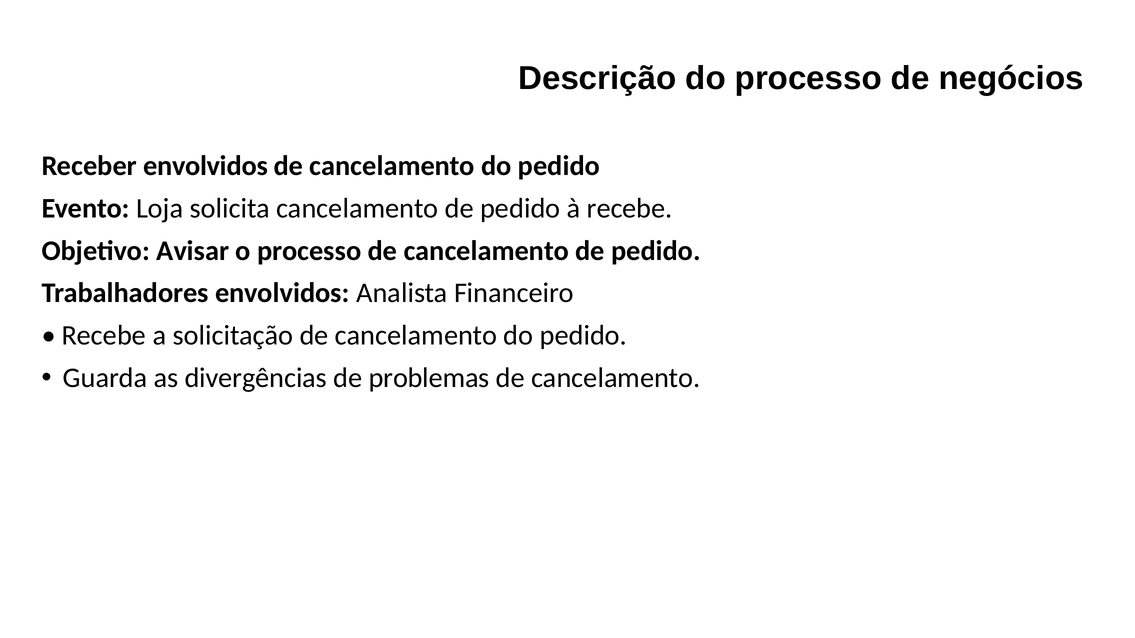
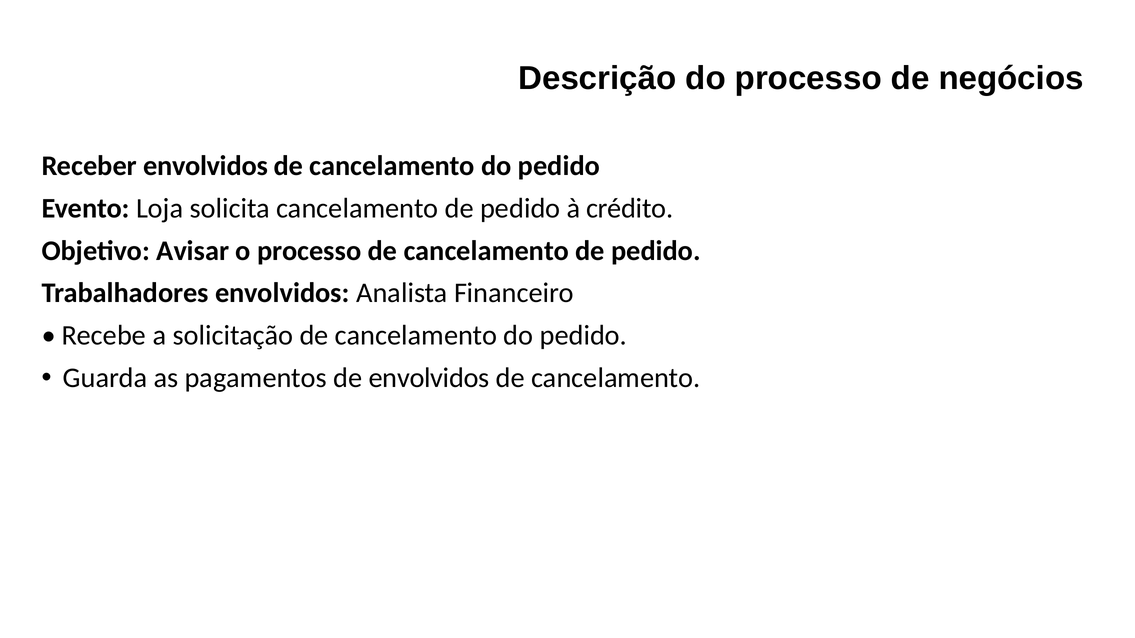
à recebe: recebe -> crédito
divergências: divergências -> pagamentos
de problemas: problemas -> envolvidos
